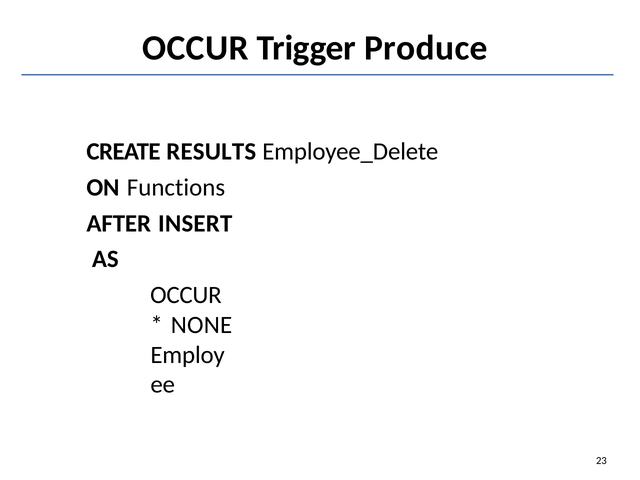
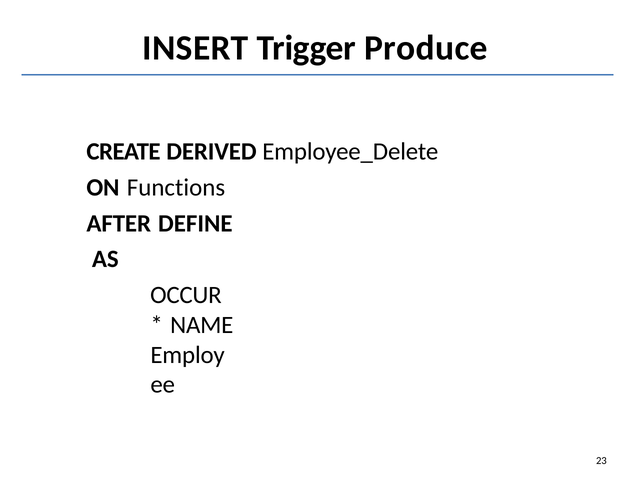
OCCUR at (195, 48): OCCUR -> INSERT
RESULTS: RESULTS -> DERIVED
INSERT: INSERT -> DEFINE
NONE: NONE -> NAME
